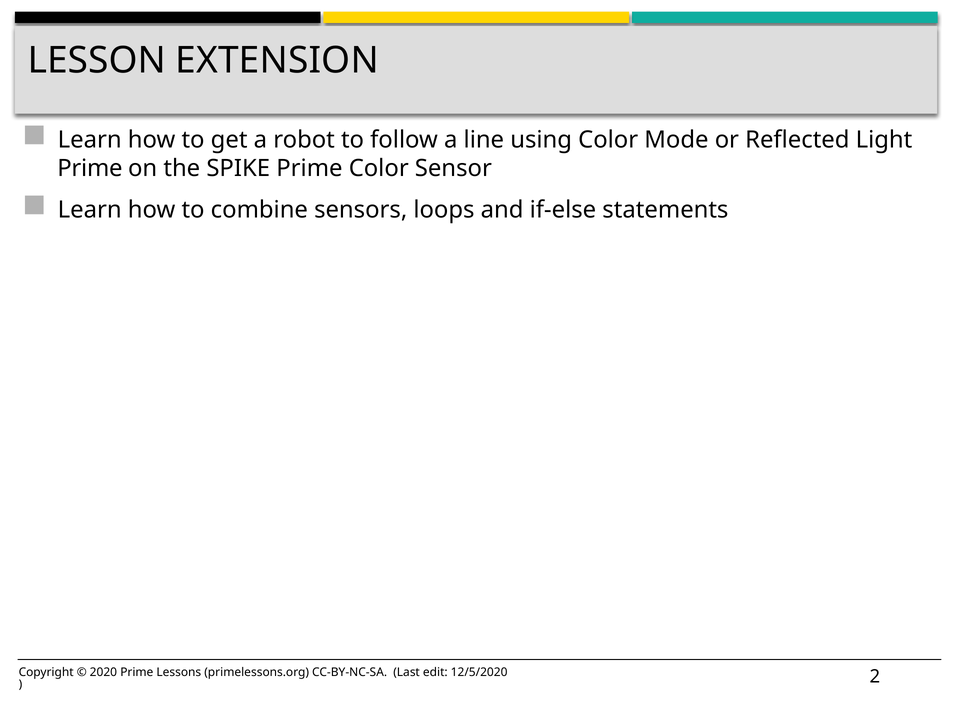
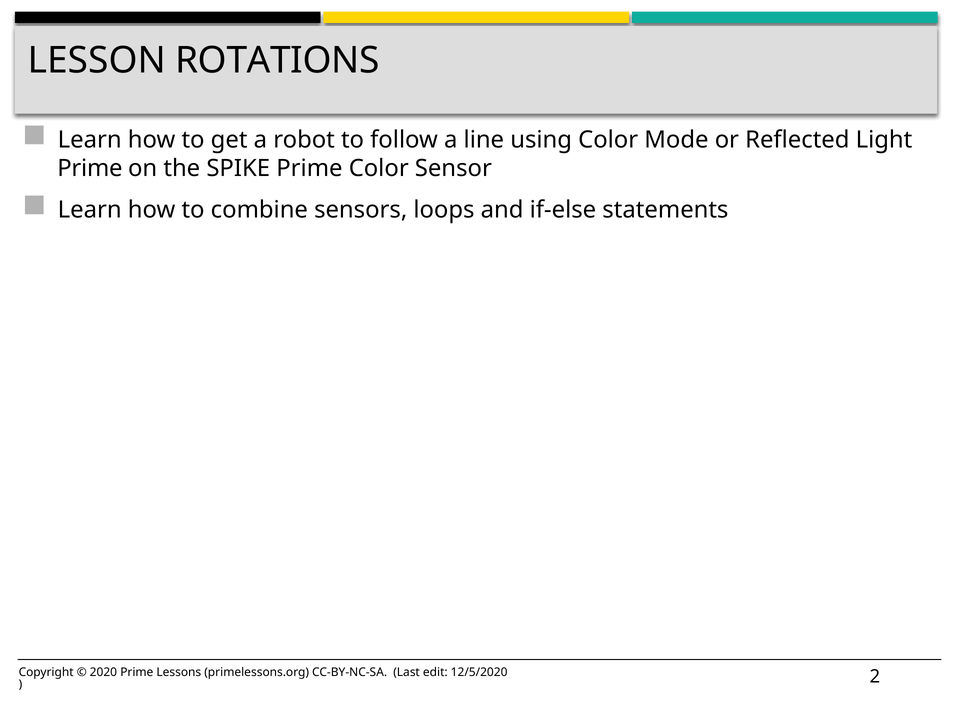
EXTENSION: EXTENSION -> ROTATIONS
